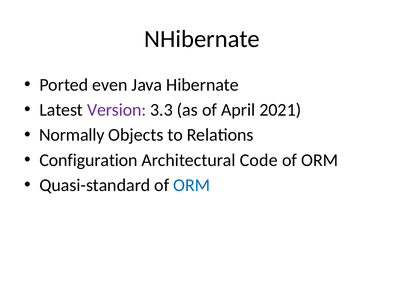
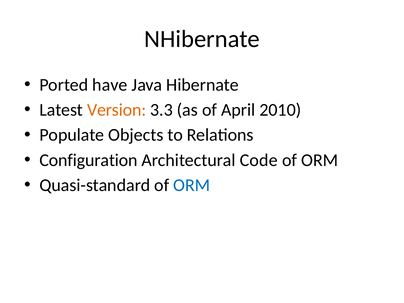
even: even -> have
Version colour: purple -> orange
2021: 2021 -> 2010
Normally: Normally -> Populate
